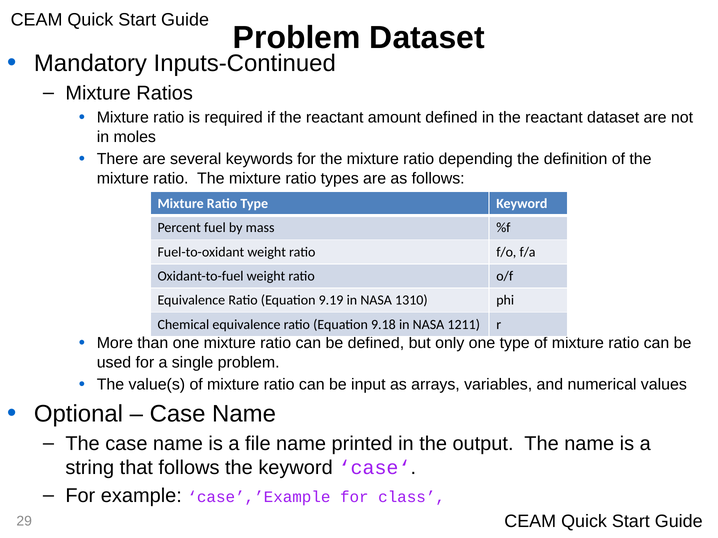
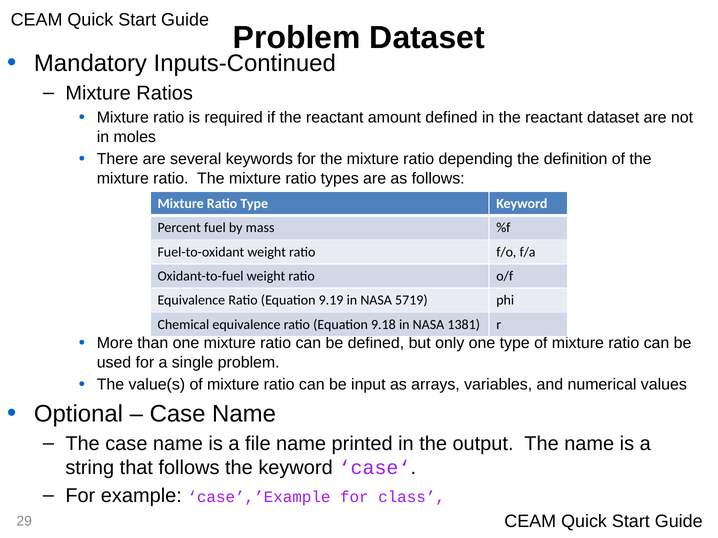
1310: 1310 -> 5719
1211: 1211 -> 1381
